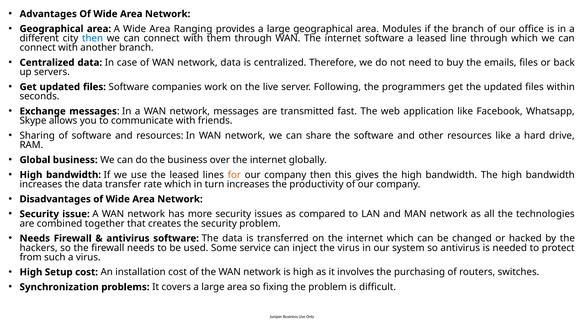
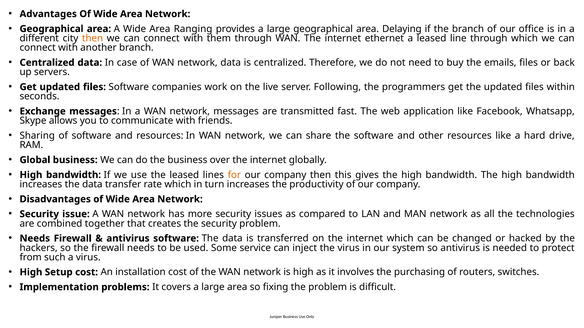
Modules: Modules -> Delaying
then at (93, 38) colour: blue -> orange
internet software: software -> ethernet
Synchronization: Synchronization -> Implementation
